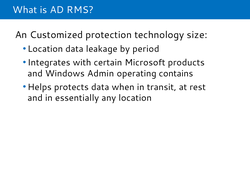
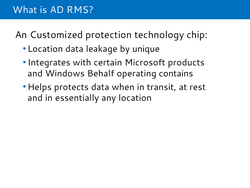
size: size -> chip
period: period -> unique
Admin: Admin -> Behalf
